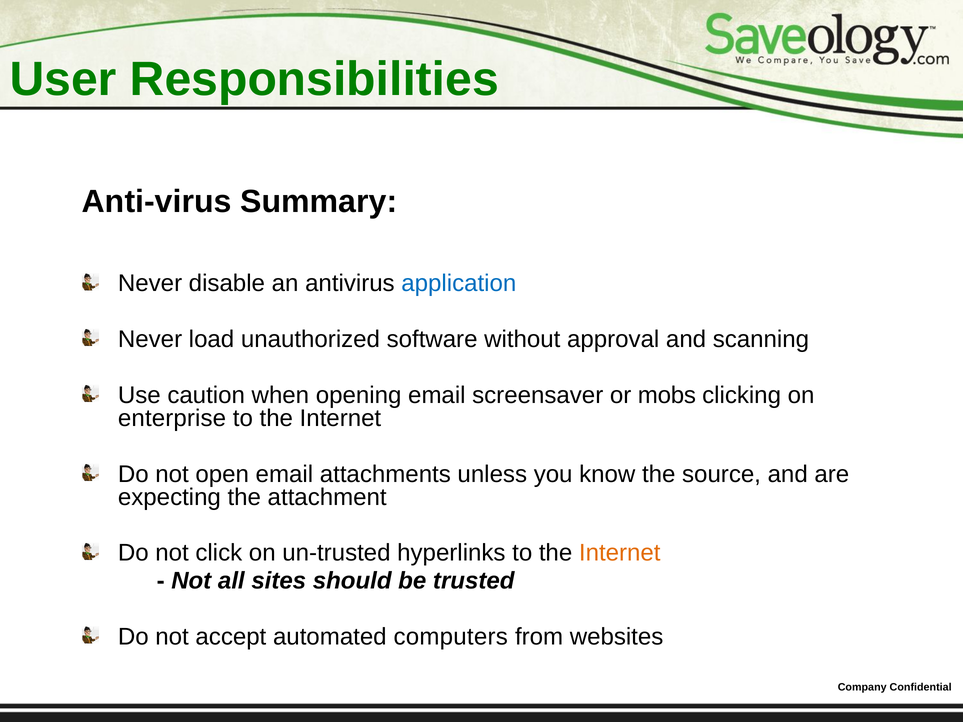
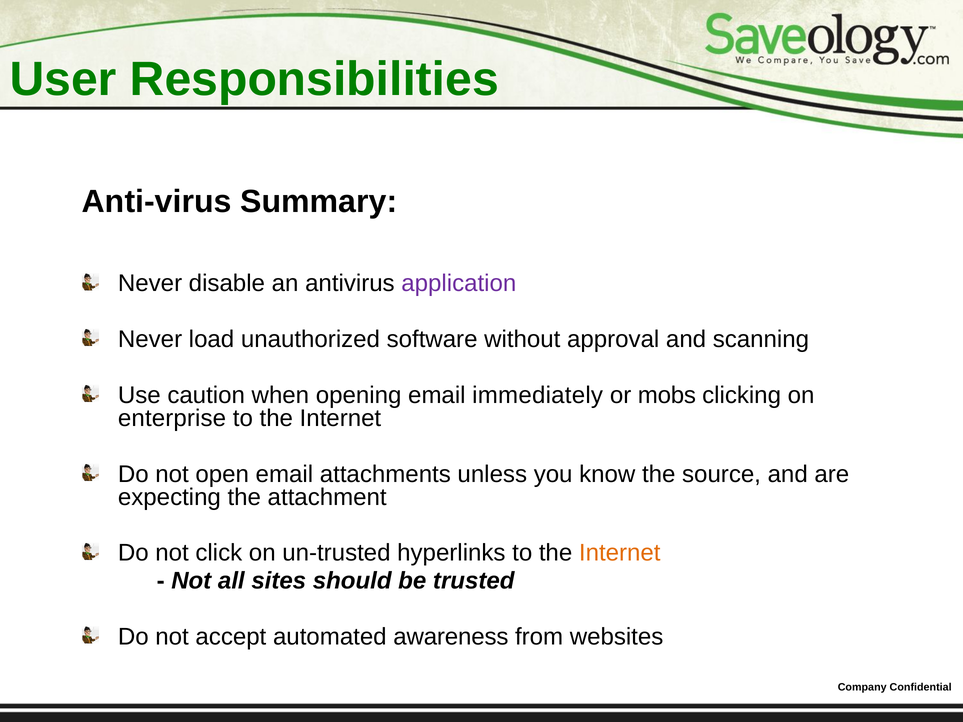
application colour: blue -> purple
screensaver: screensaver -> immediately
computers: computers -> awareness
